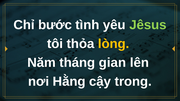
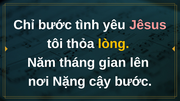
Jêsus colour: light green -> pink
Hằng: Hằng -> Nặng
cậy trong: trong -> bước
